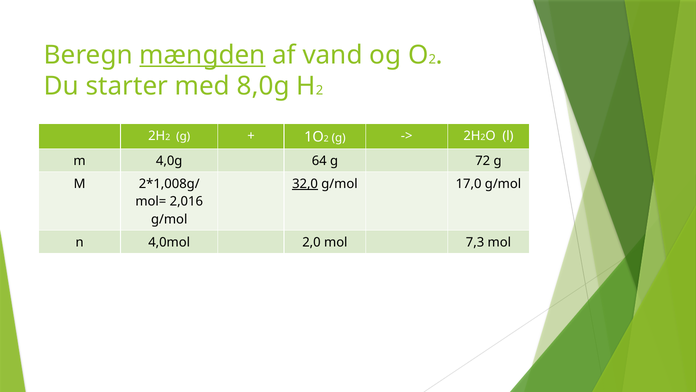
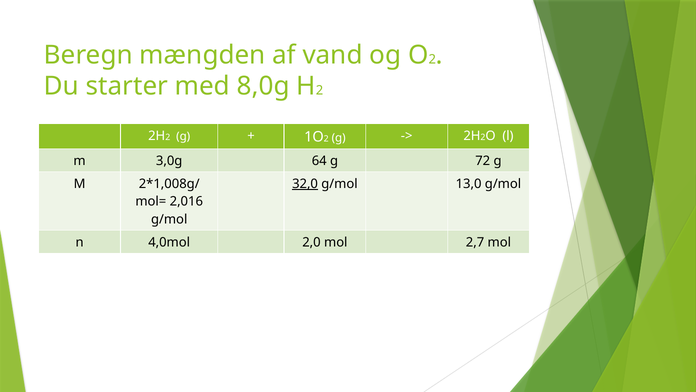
mængden underline: present -> none
4,0g: 4,0g -> 3,0g
17,0: 17,0 -> 13,0
7,3: 7,3 -> 2,7
